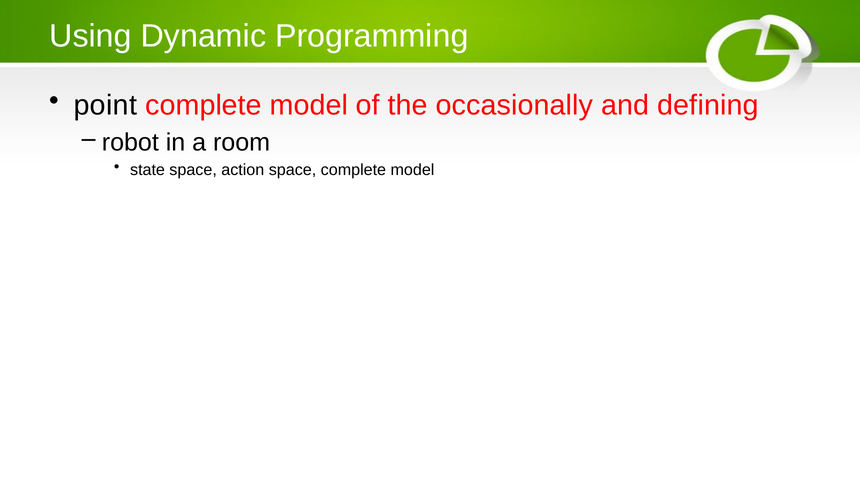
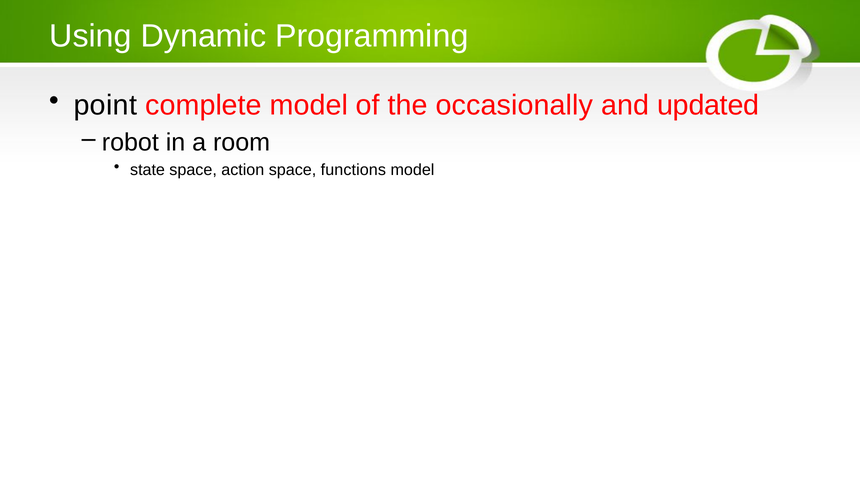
defining: defining -> updated
space complete: complete -> functions
